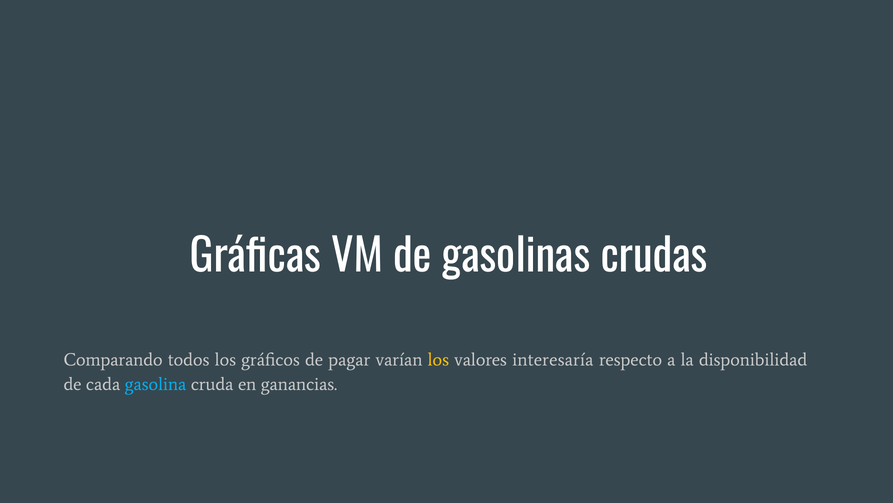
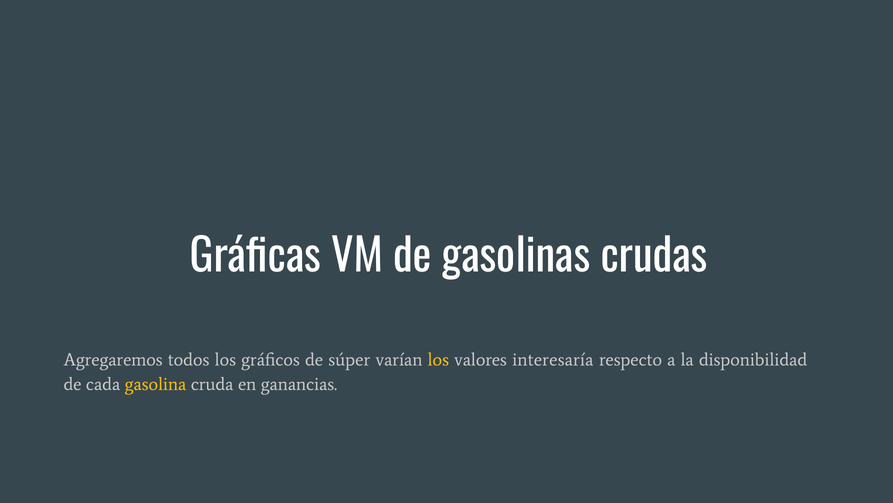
Comparando: Comparando -> Agregaremos
pagar: pagar -> súper
gasolina colour: light blue -> yellow
